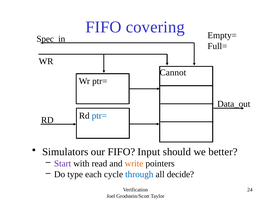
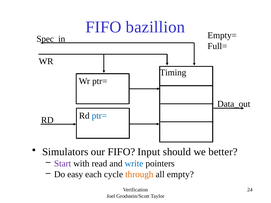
covering: covering -> bazillion
Cannot: Cannot -> Timing
write colour: orange -> blue
type: type -> easy
through colour: blue -> orange
decide: decide -> empty
